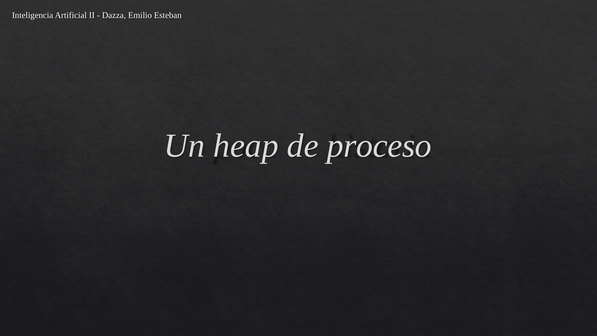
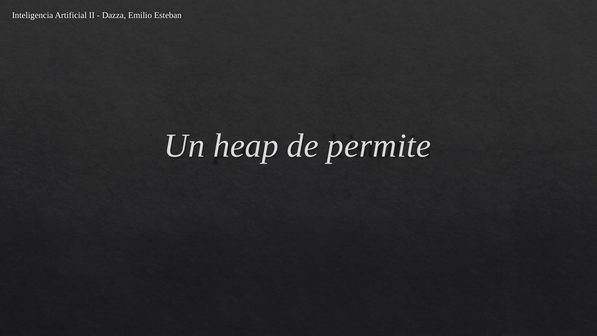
proceso: proceso -> permite
